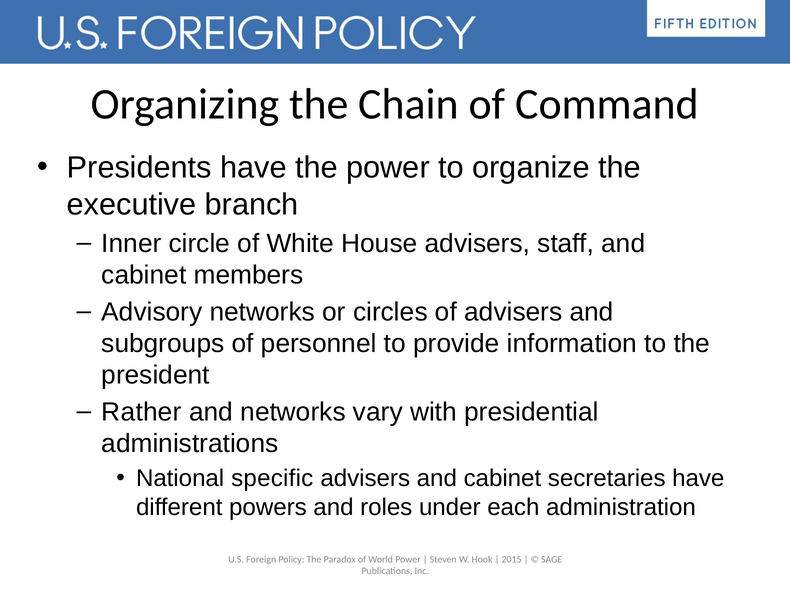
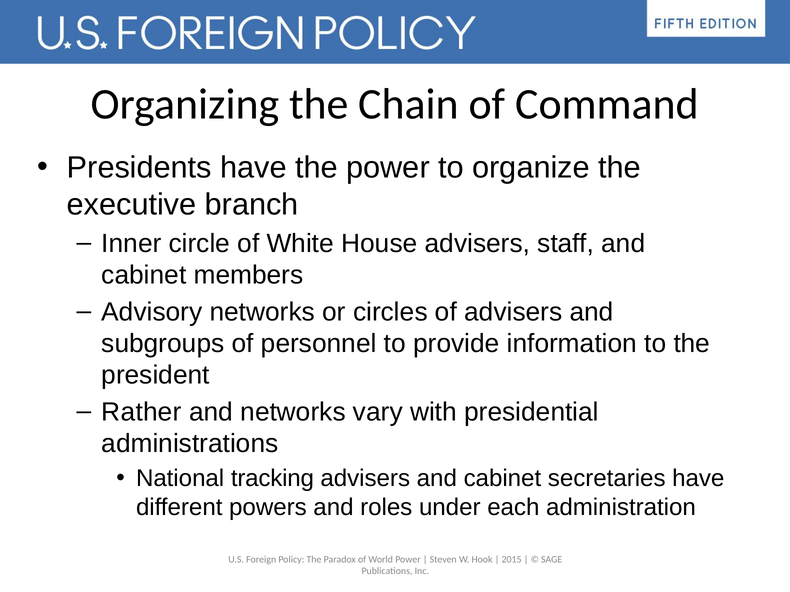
specific: specific -> tracking
